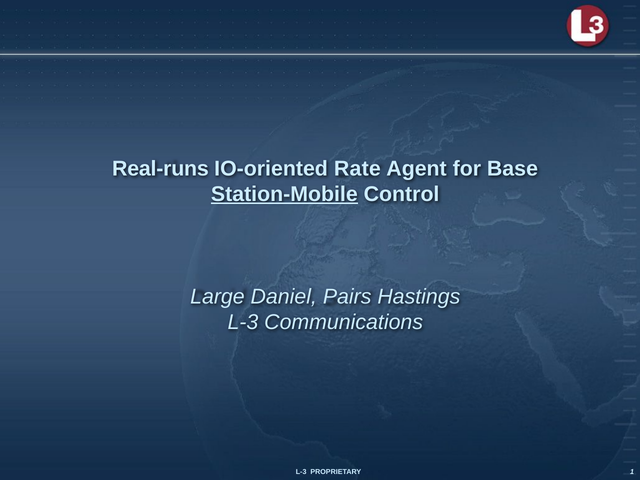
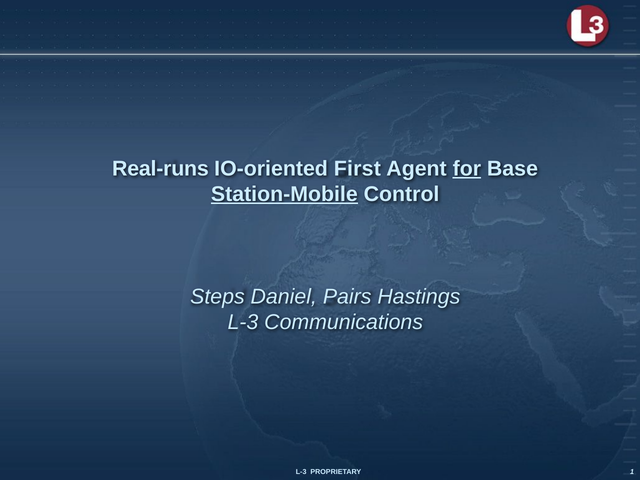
Rate: Rate -> First
for underline: none -> present
Large: Large -> Steps
